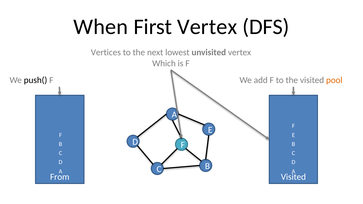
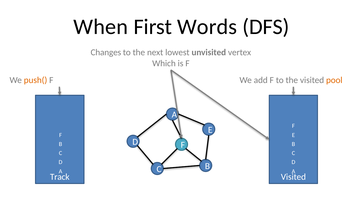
First Vertex: Vertex -> Words
Vertices: Vertices -> Changes
push( colour: black -> orange
From: From -> Track
